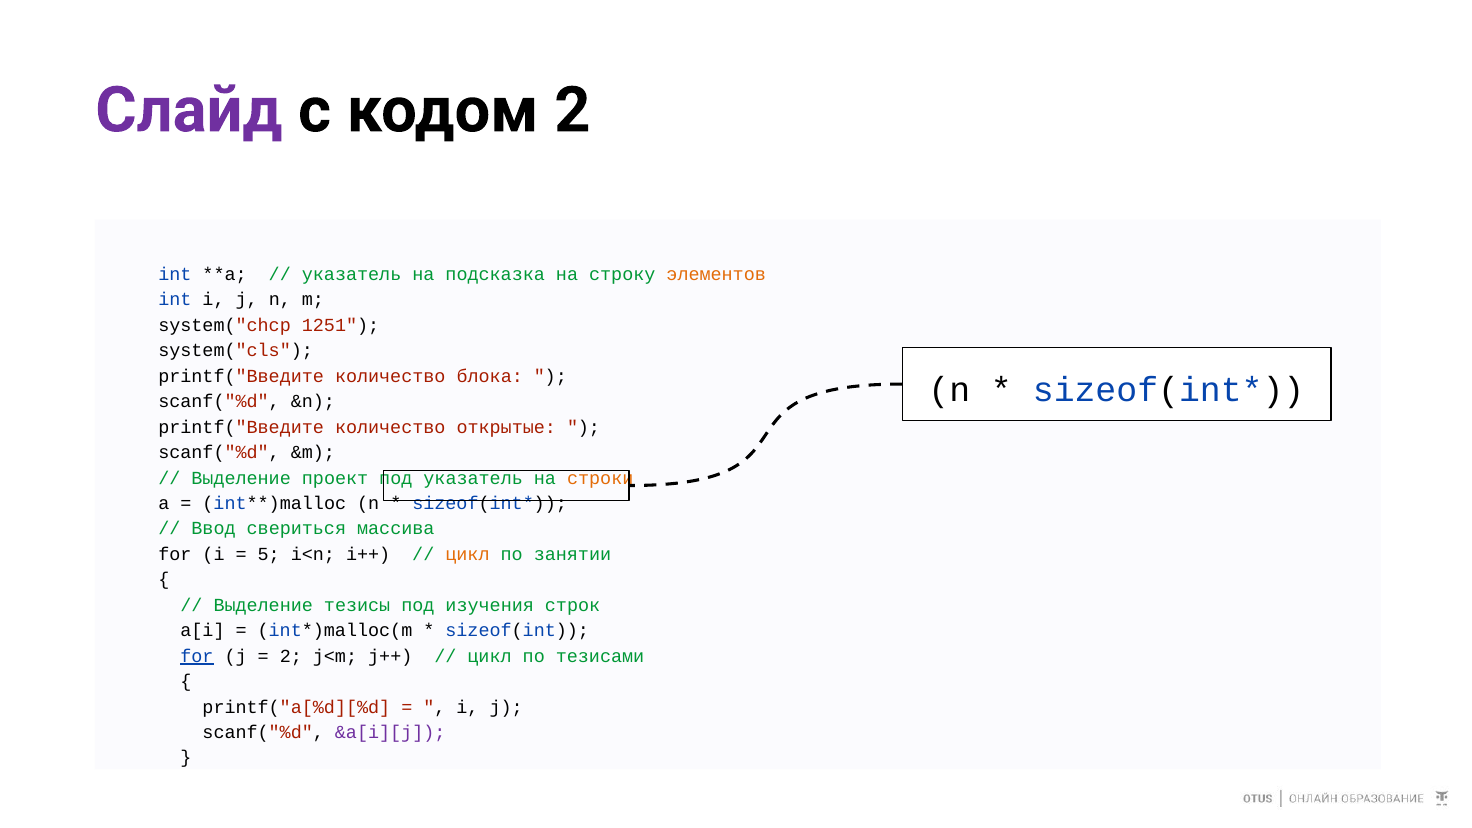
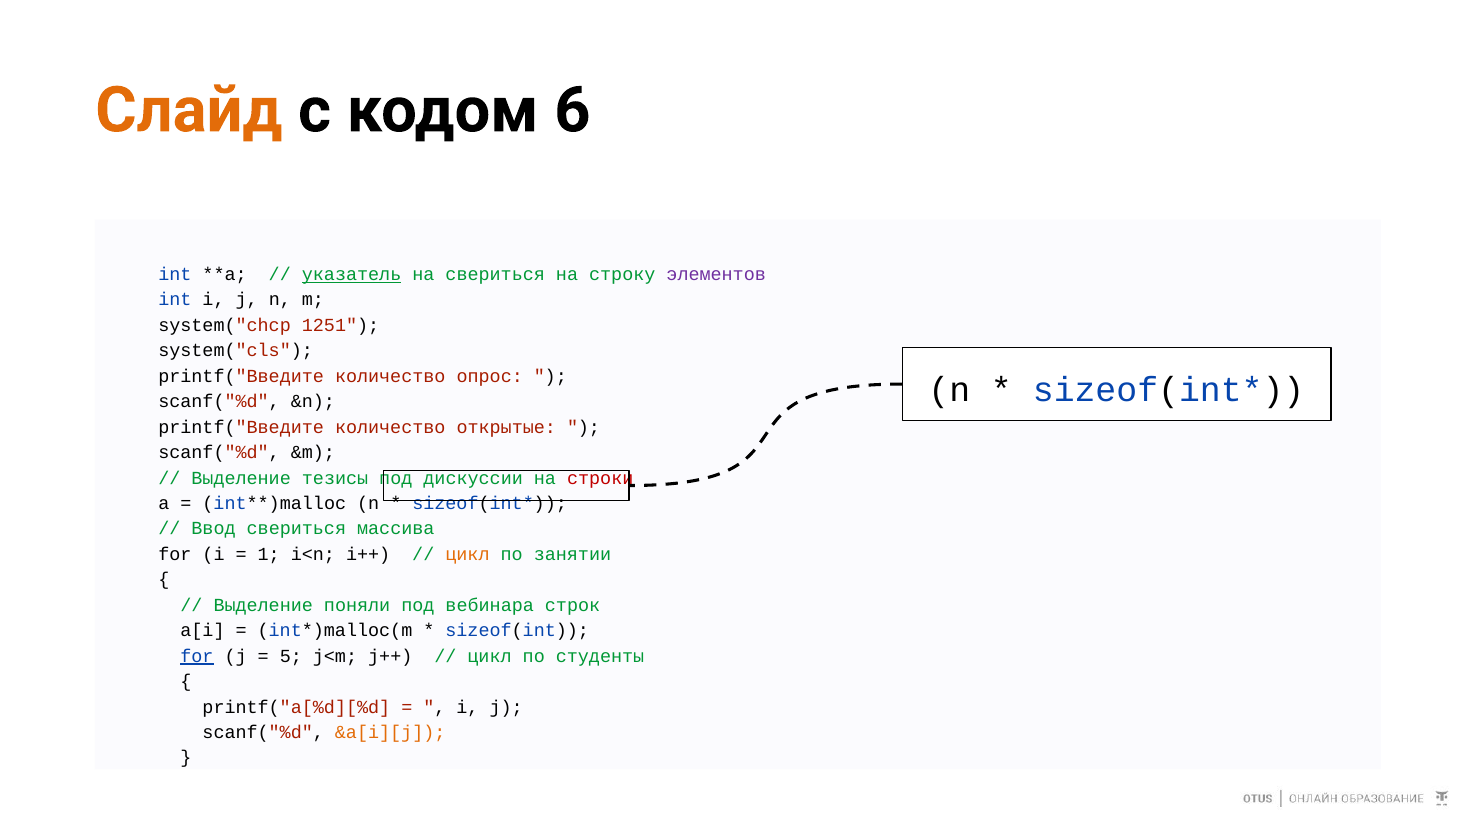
Слайд colour: purple -> orange
кодом 2: 2 -> 6
указатель at (352, 274) underline: none -> present
на подсказка: подсказка -> свериться
элементов colour: orange -> purple
блока: блока -> опрос
проект: проект -> тезисы
под указатель: указатель -> дискуссии
строки colour: orange -> red
5: 5 -> 1
тезисы: тезисы -> поняли
изучения: изучения -> вебинара
2 at (291, 656): 2 -> 5
тезисами: тезисами -> студенты
&a[i][j colour: purple -> orange
